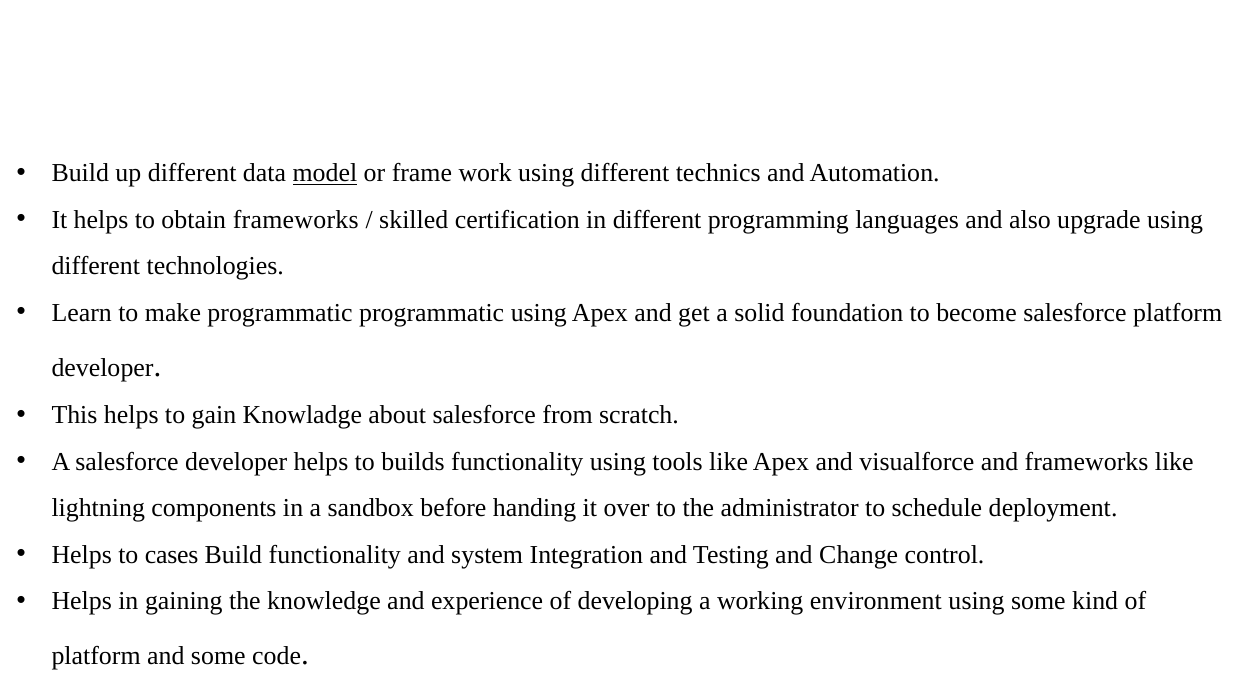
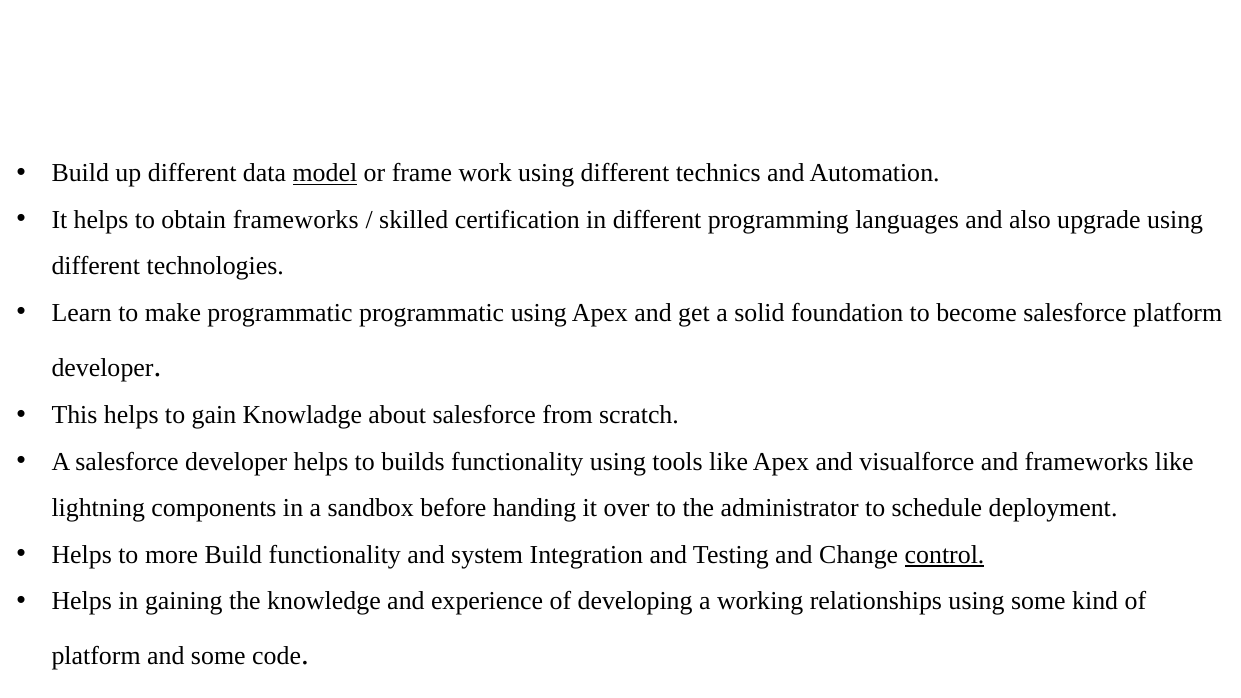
cases: cases -> more
control underline: none -> present
environment: environment -> relationships
